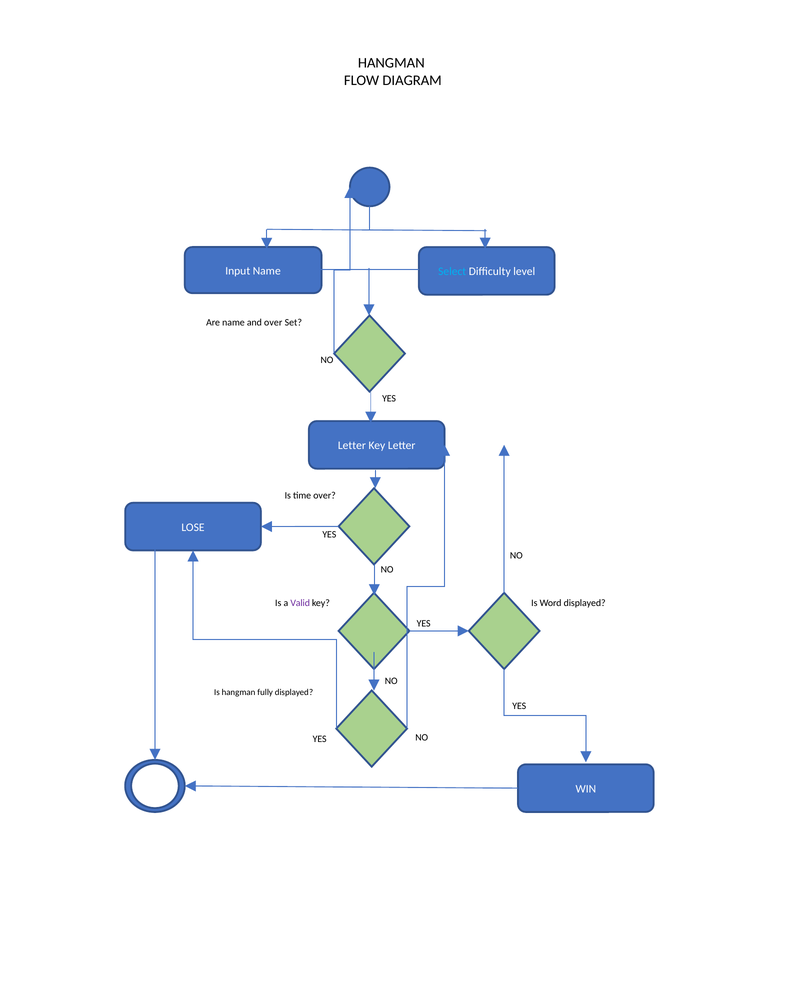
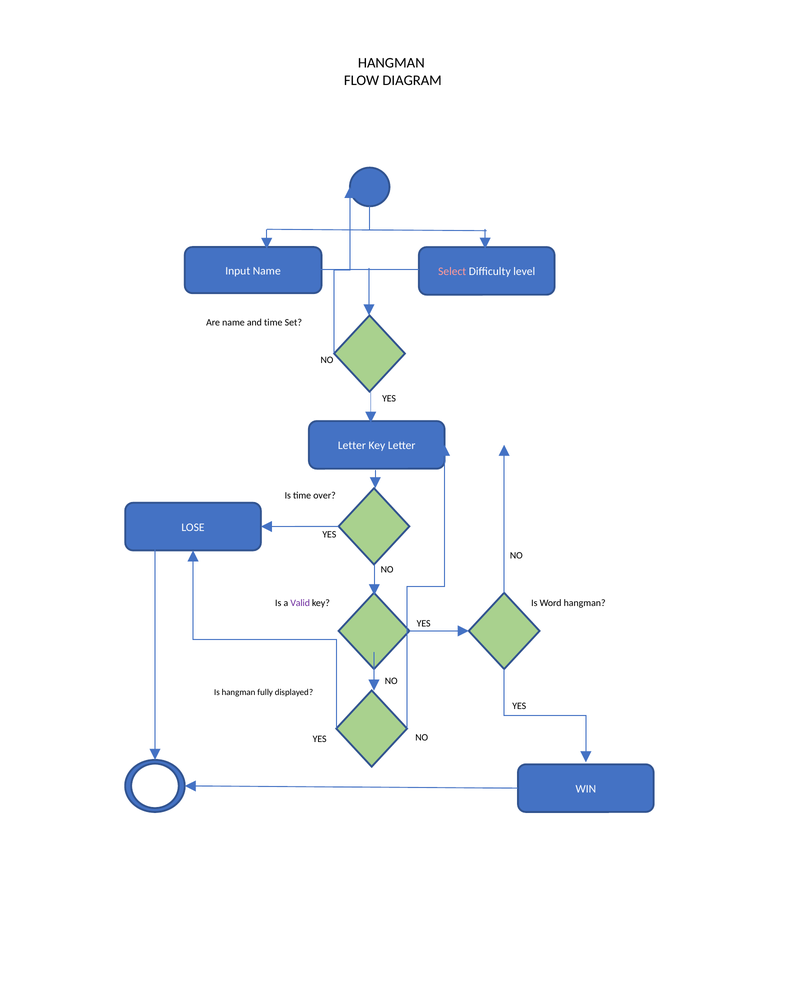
Select colour: light blue -> pink
and over: over -> time
Word displayed: displayed -> hangman
